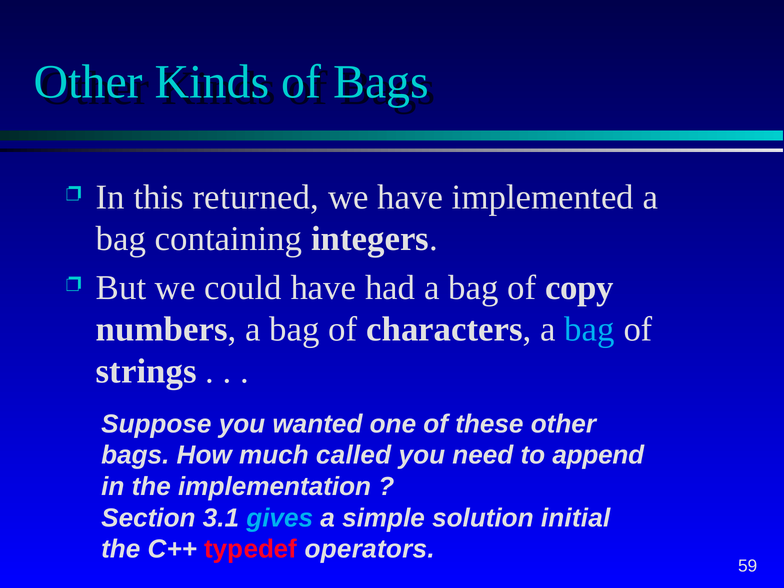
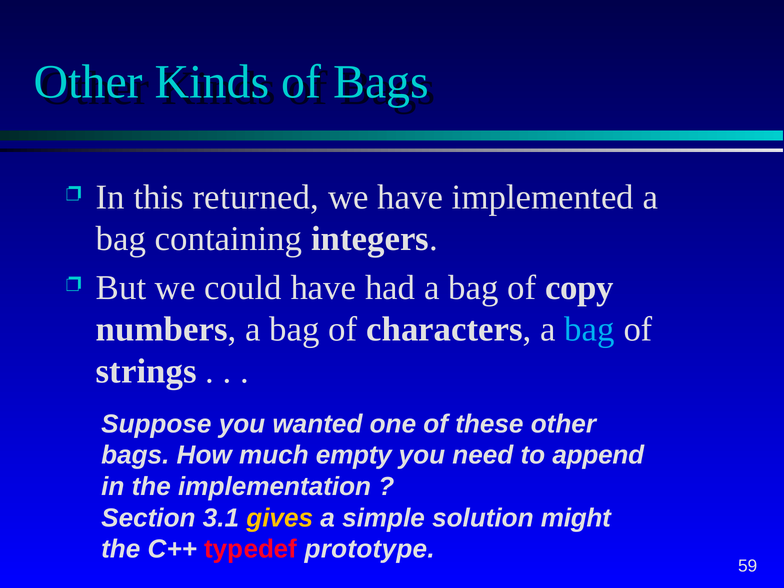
called: called -> empty
gives colour: light blue -> yellow
initial: initial -> might
operators: operators -> prototype
